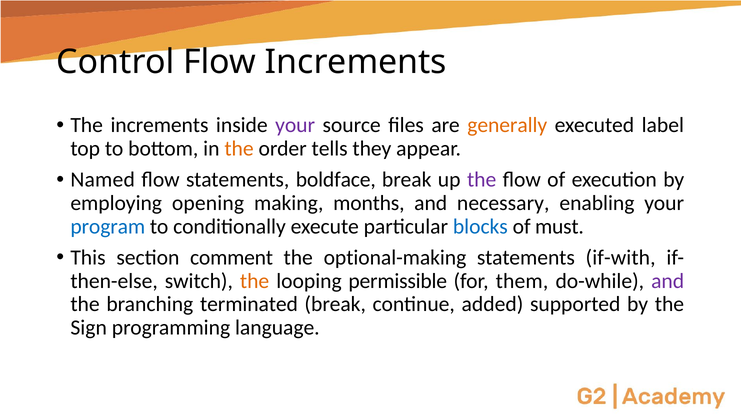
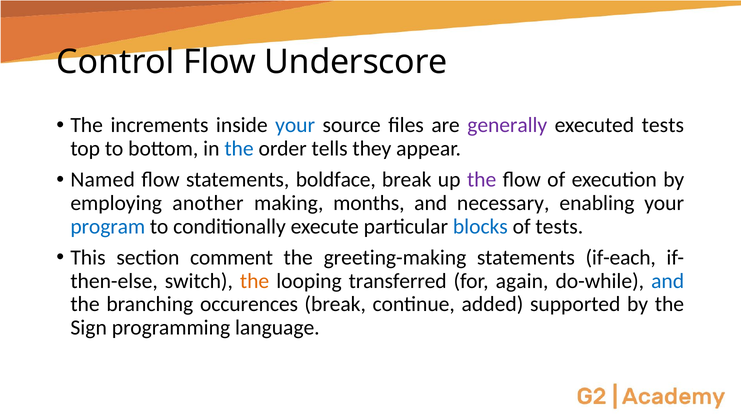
Flow Increments: Increments -> Underscore
your at (295, 125) colour: purple -> blue
generally colour: orange -> purple
executed label: label -> tests
the at (239, 149) colour: orange -> blue
opening: opening -> another
of must: must -> tests
optional-making: optional-making -> greeting-making
if-with: if-with -> if-each
permissible: permissible -> transferred
them: them -> again
and at (668, 281) colour: purple -> blue
terminated: terminated -> occurences
